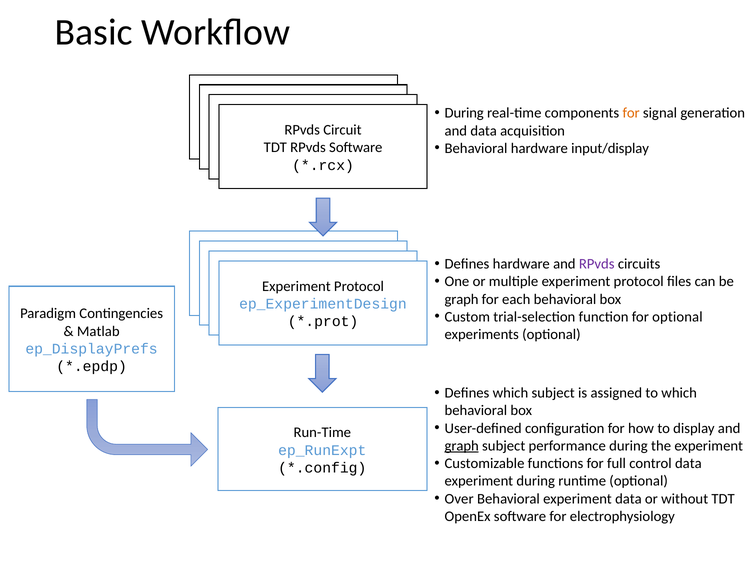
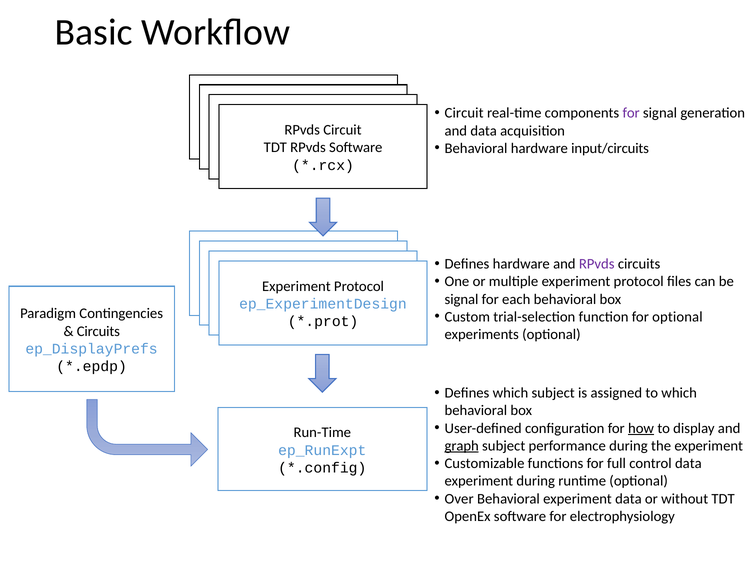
During at (464, 113): During -> Circuit
for at (631, 113) colour: orange -> purple
input/display: input/display -> input/circuits
graph at (462, 299): graph -> signal
Matlab at (98, 331): Matlab -> Circuits
how underline: none -> present
